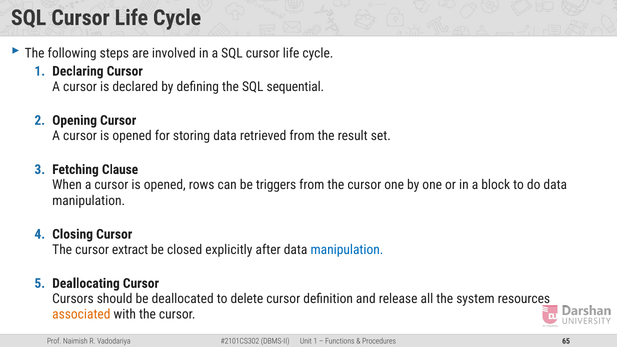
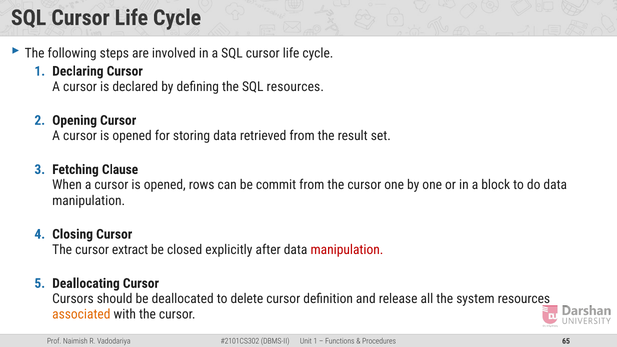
SQL sequential: sequential -> resources
triggers: triggers -> commit
manipulation at (347, 250) colour: blue -> red
